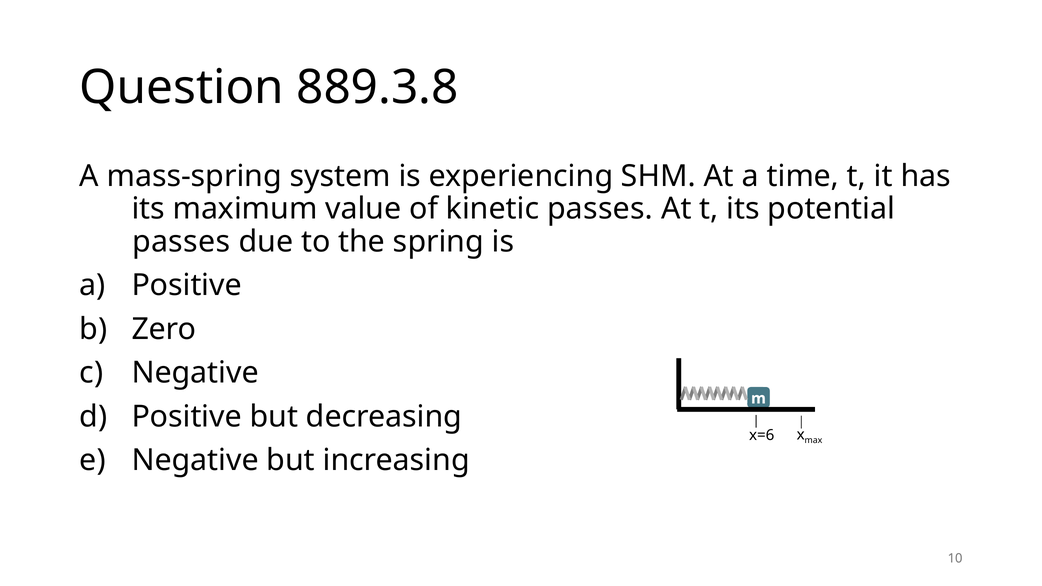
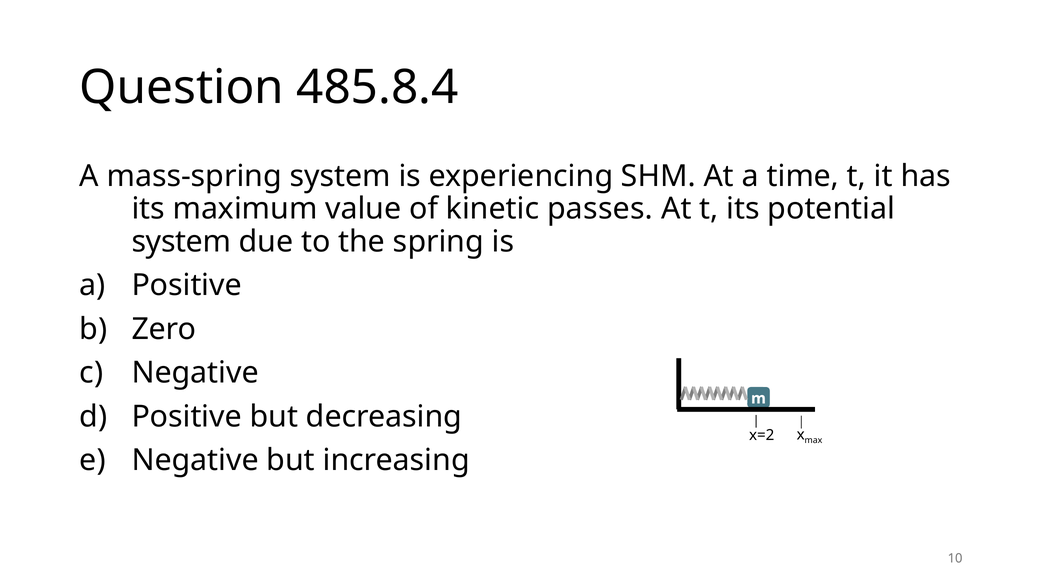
889.3.8: 889.3.8 -> 485.8.4
passes at (181, 242): passes -> system
x=6: x=6 -> x=2
